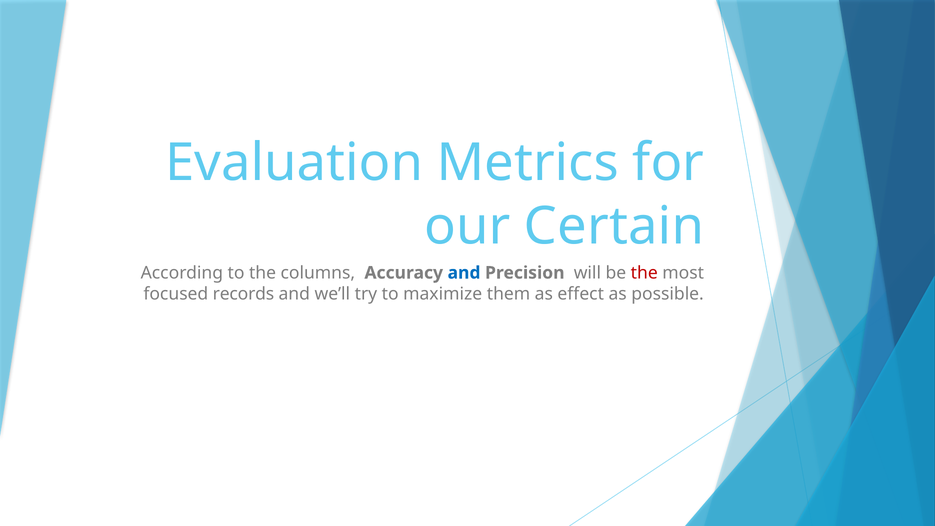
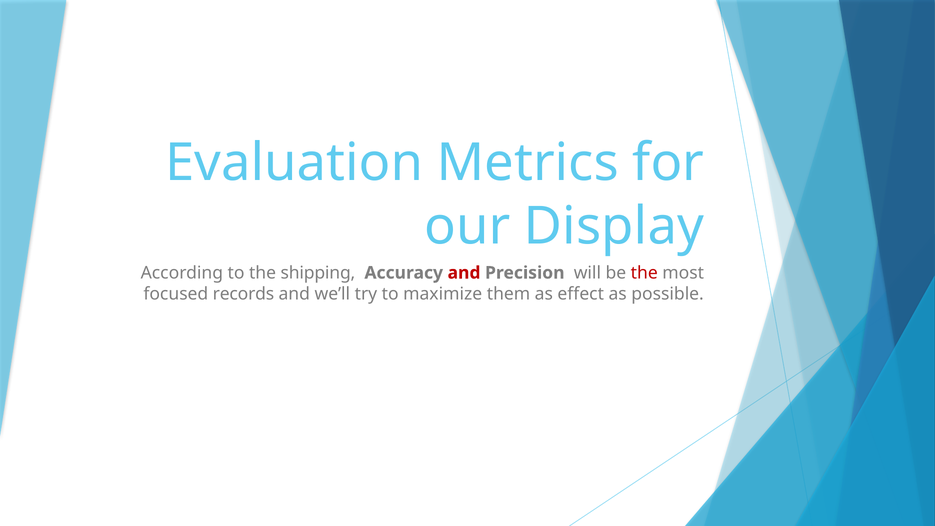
Certain: Certain -> Display
columns: columns -> shipping
and at (464, 273) colour: blue -> red
